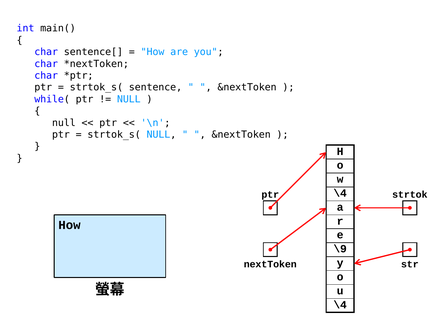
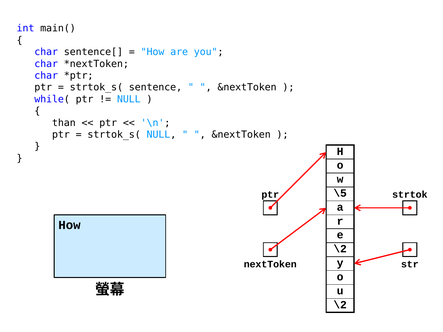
null at (64, 123): null -> than
\4 at (340, 193): \4 -> \5
\9 at (340, 249): \9 -> \2
\4 at (340, 305): \4 -> \2
